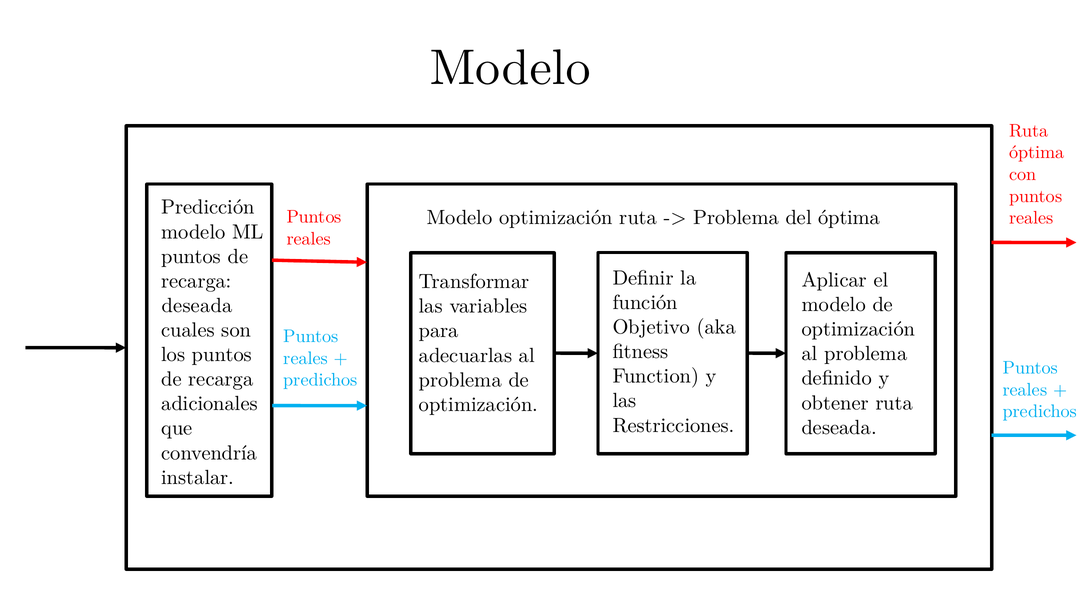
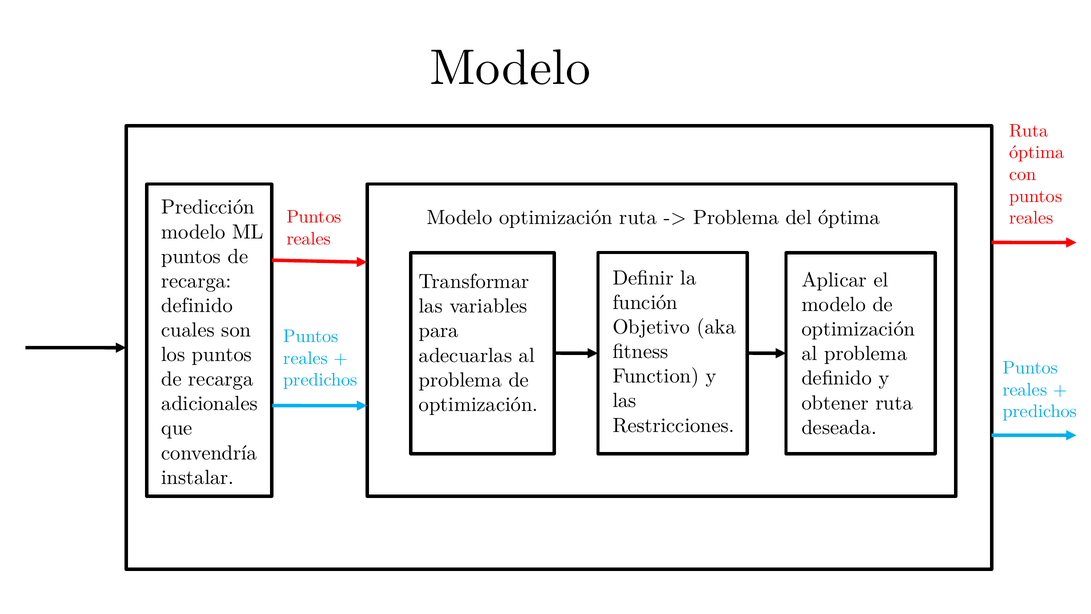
deseada at (197, 305): deseada -> definido
